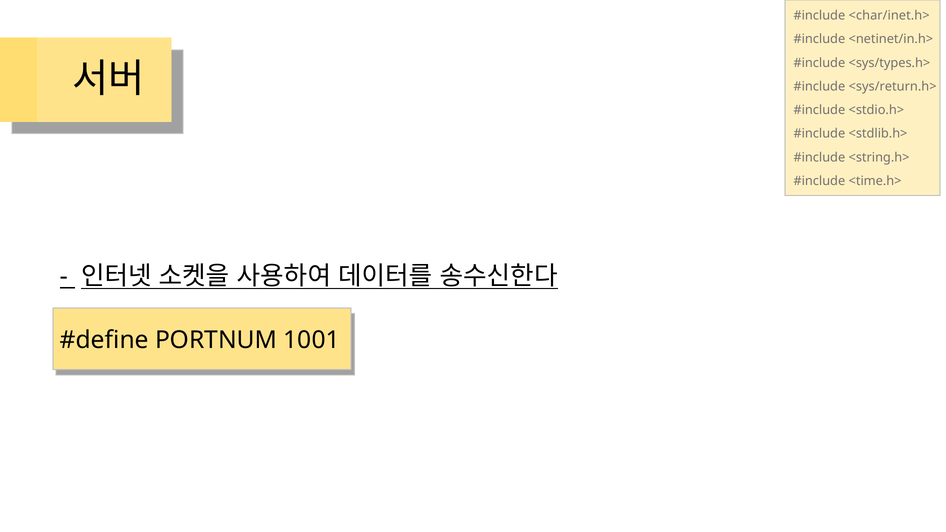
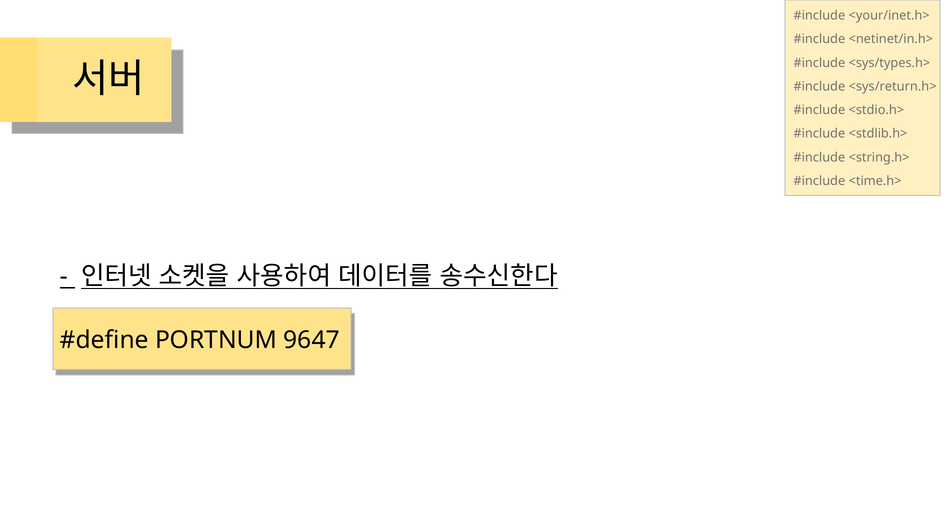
<char/inet.h>: <char/inet.h> -> <your/inet.h>
1001: 1001 -> 9647
